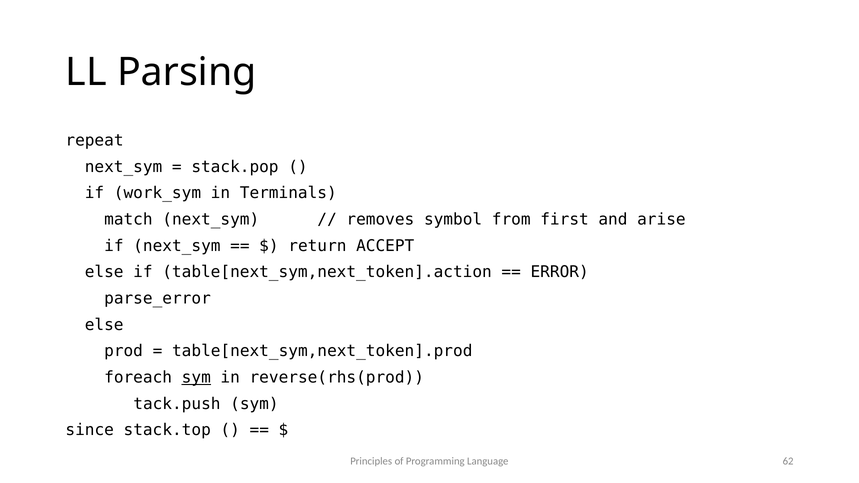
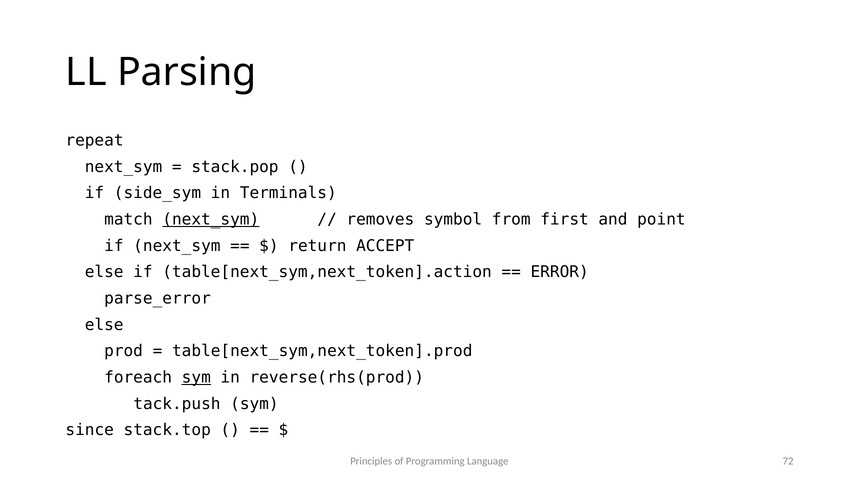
work_sym: work_sym -> side_sym
next_sym at (211, 220) underline: none -> present
arise: arise -> point
62: 62 -> 72
